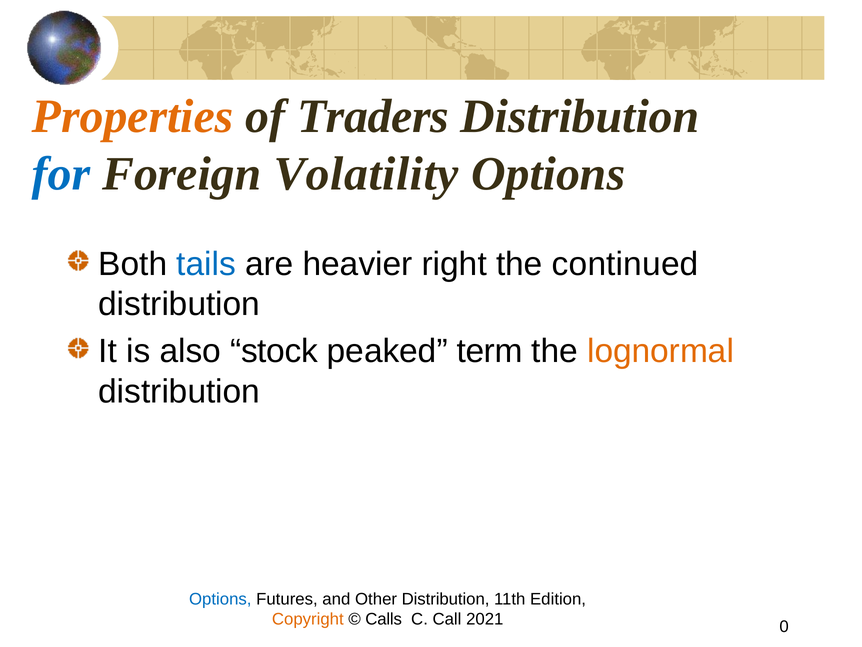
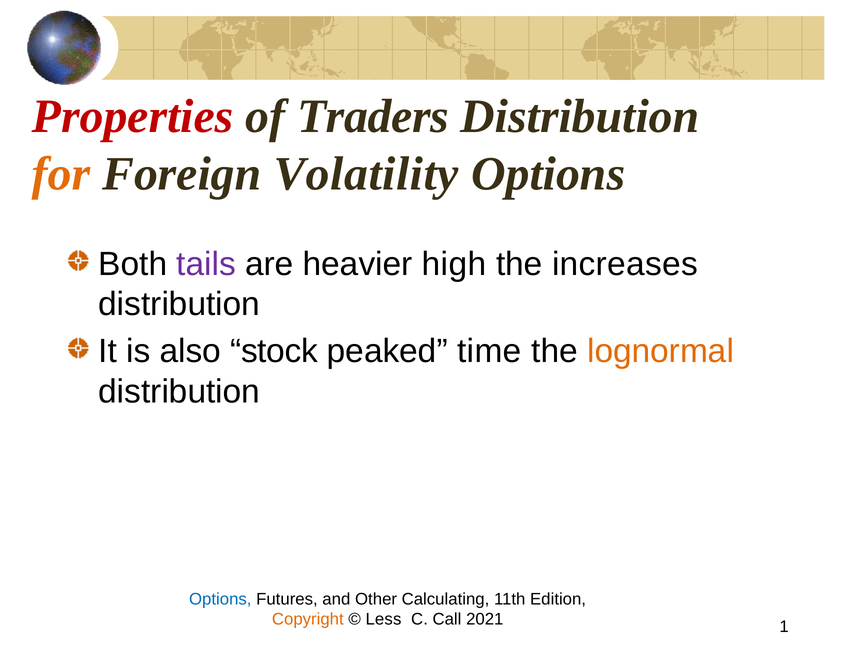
Properties colour: orange -> red
for colour: blue -> orange
tails colour: blue -> purple
right: right -> high
continued: continued -> increases
term: term -> time
Other Distribution: Distribution -> Calculating
Calls: Calls -> Less
0: 0 -> 1
